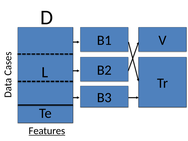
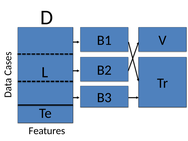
Features underline: present -> none
